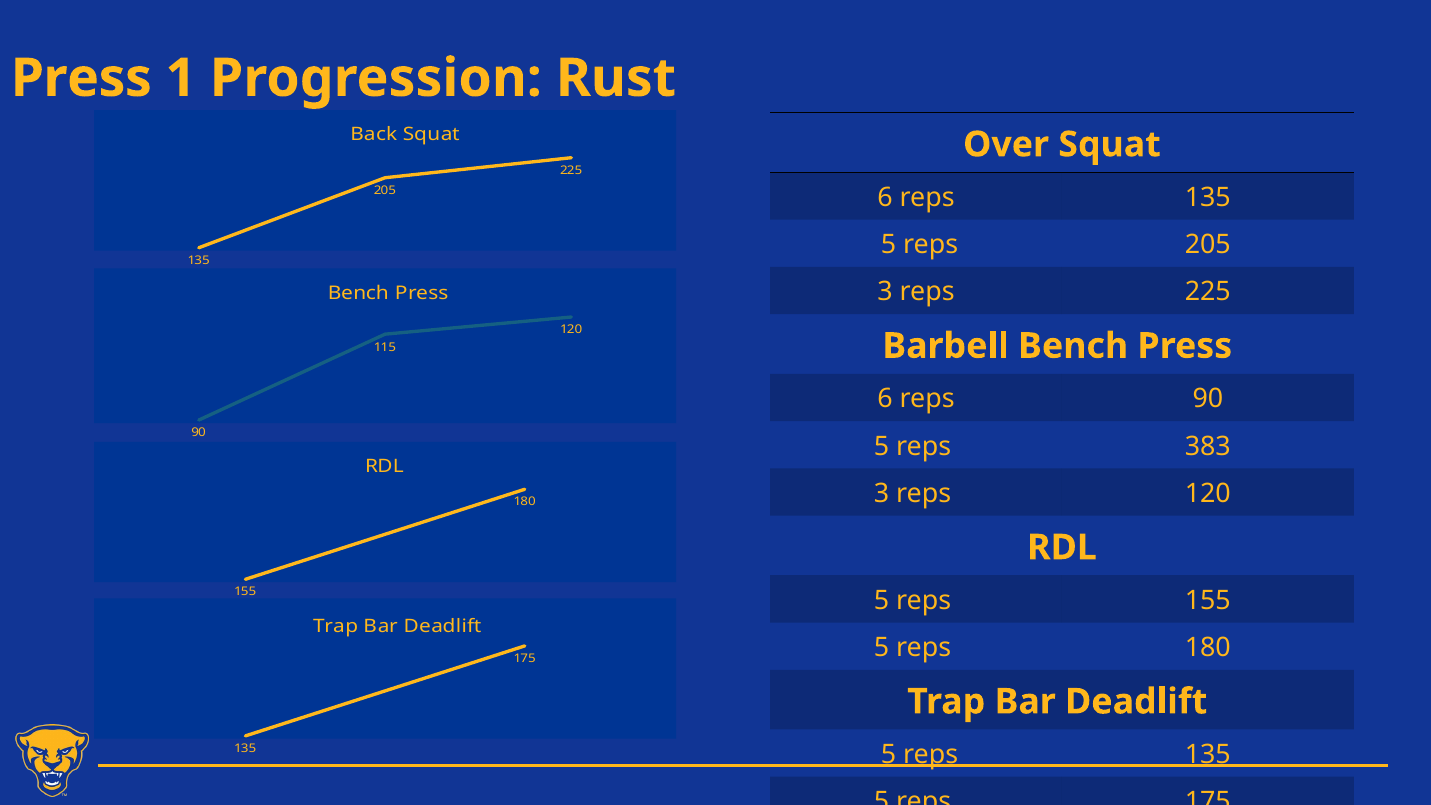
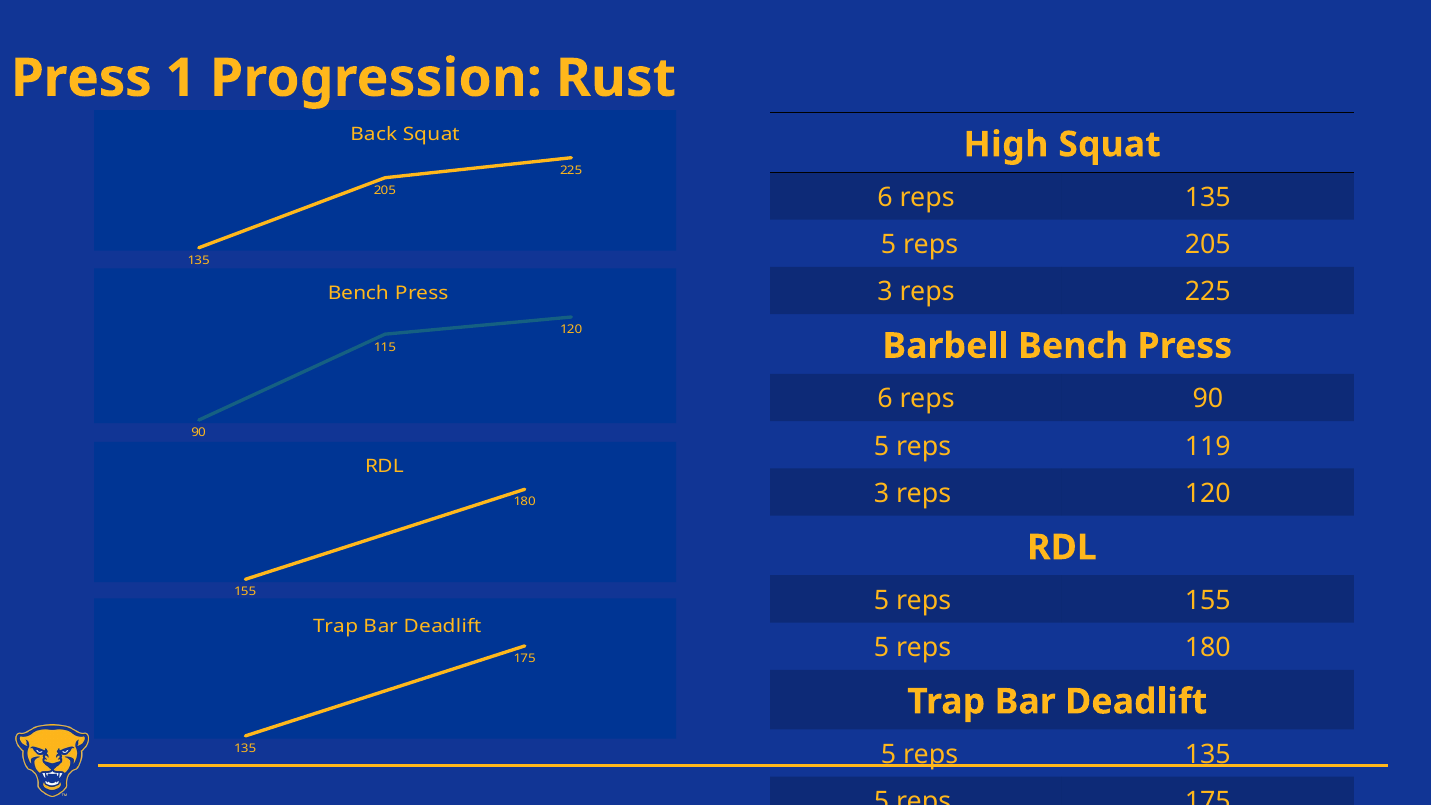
Over: Over -> High
383: 383 -> 119
